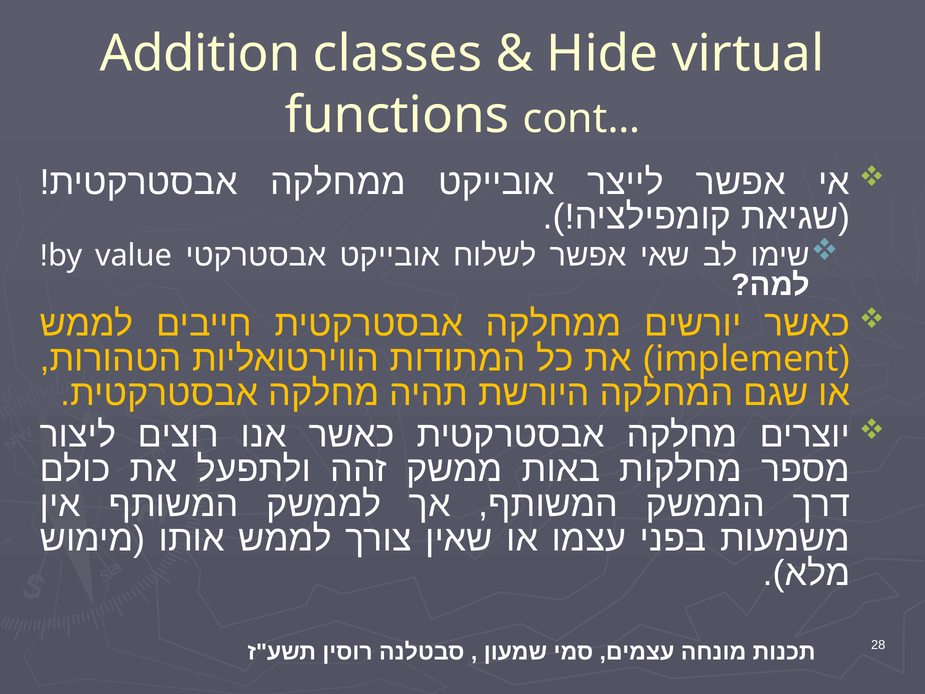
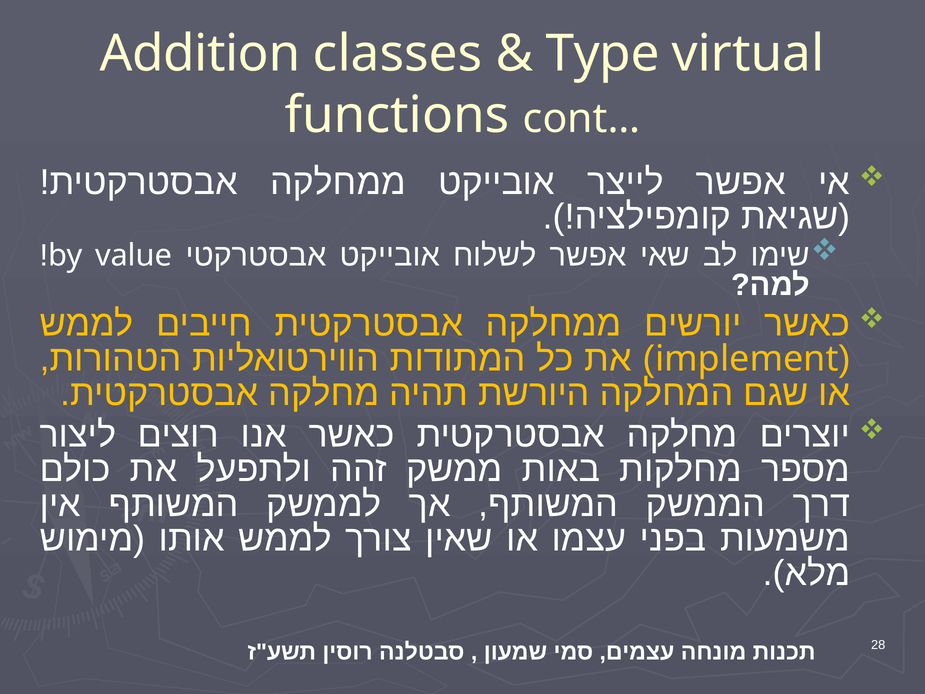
Hide: Hide -> Type
